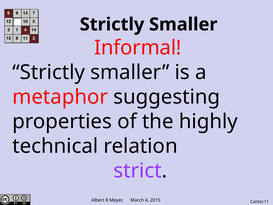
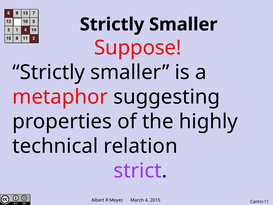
Informal: Informal -> Suppose
